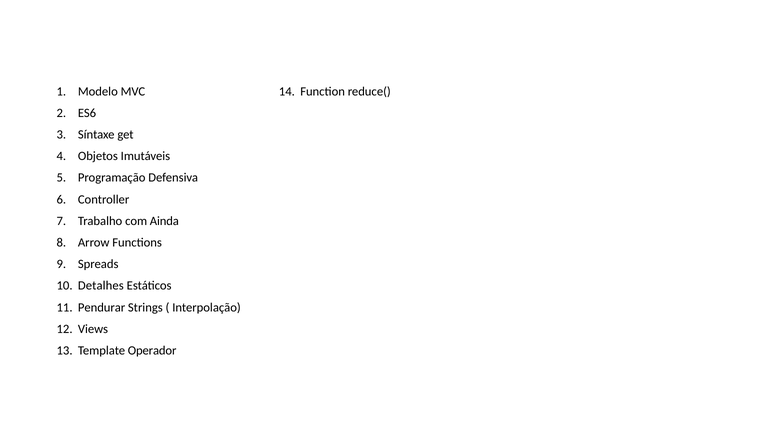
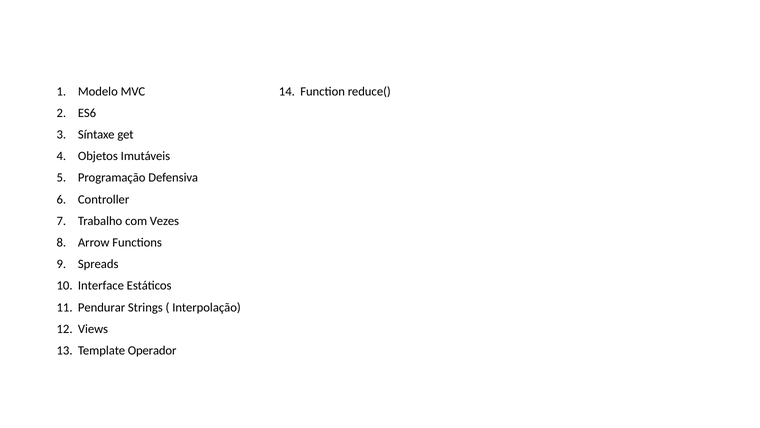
Ainda: Ainda -> Vezes
Detalhes: Detalhes -> Interface
